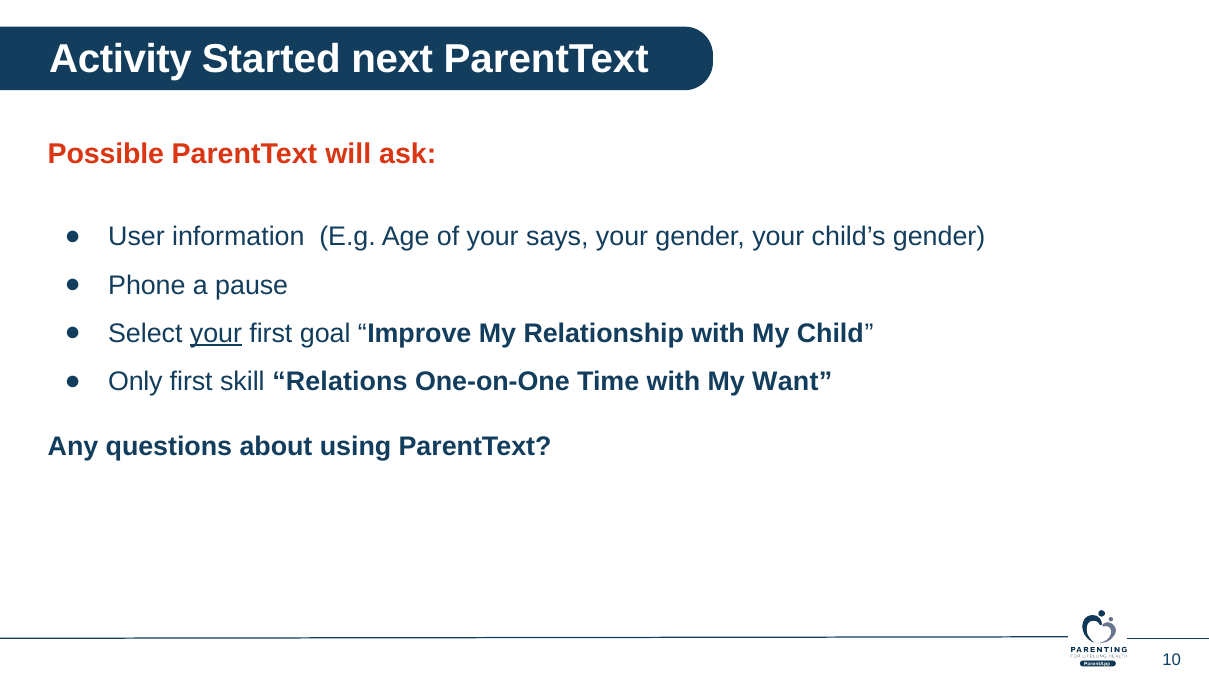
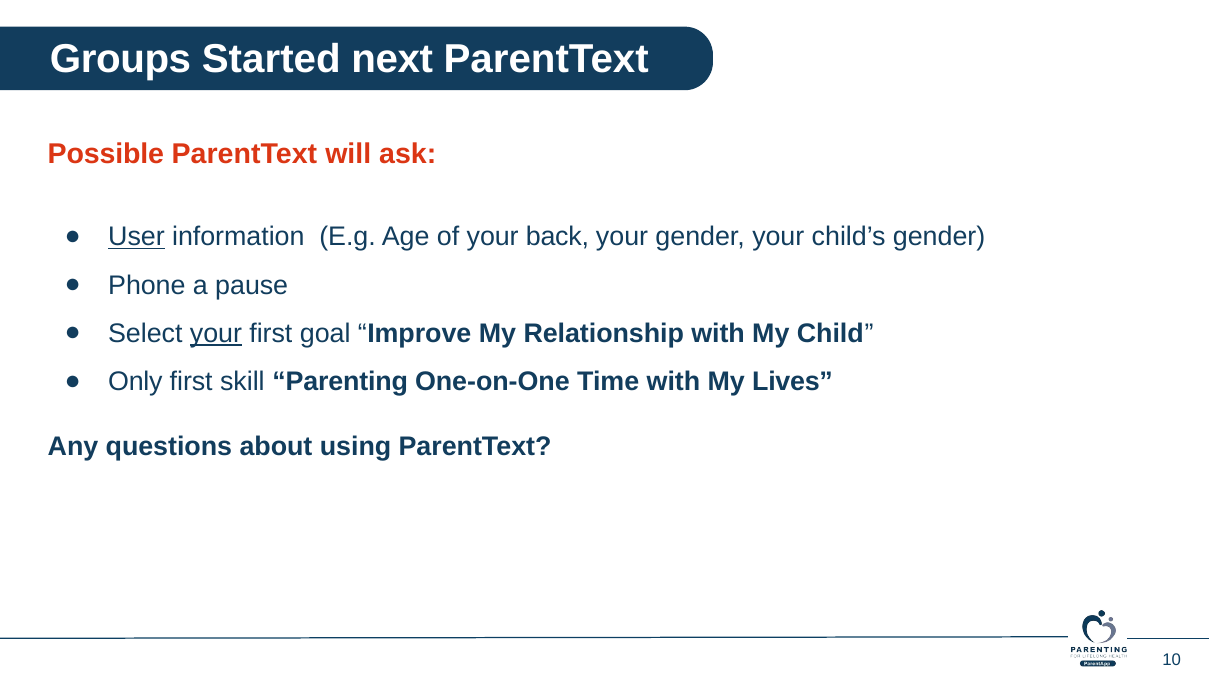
Activity: Activity -> Groups
User underline: none -> present
says: says -> back
Relations: Relations -> Parenting
Want: Want -> Lives
